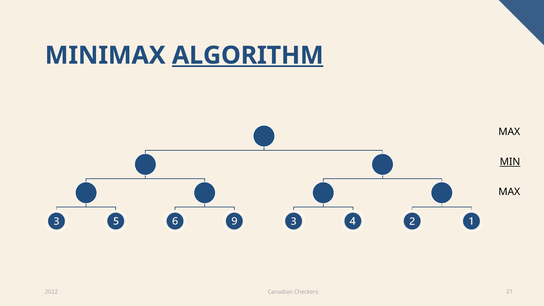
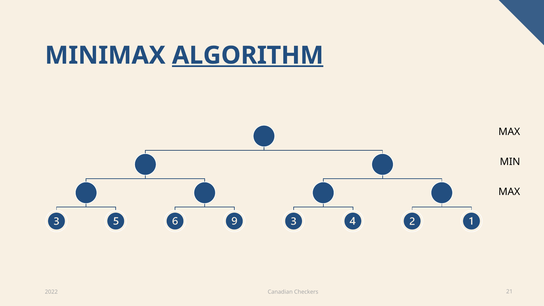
MIN underline: present -> none
